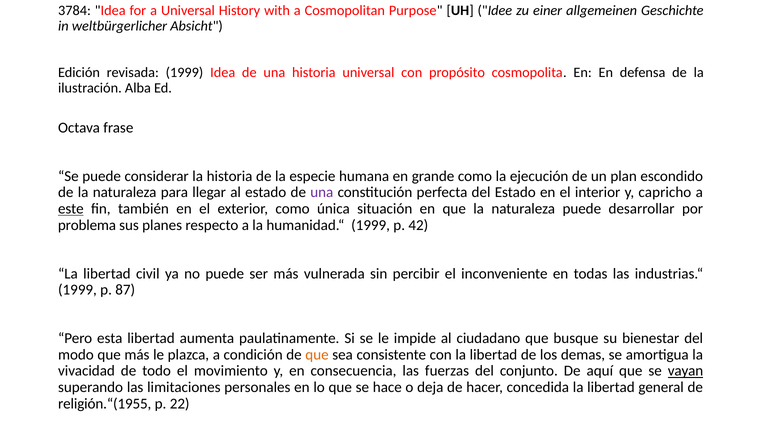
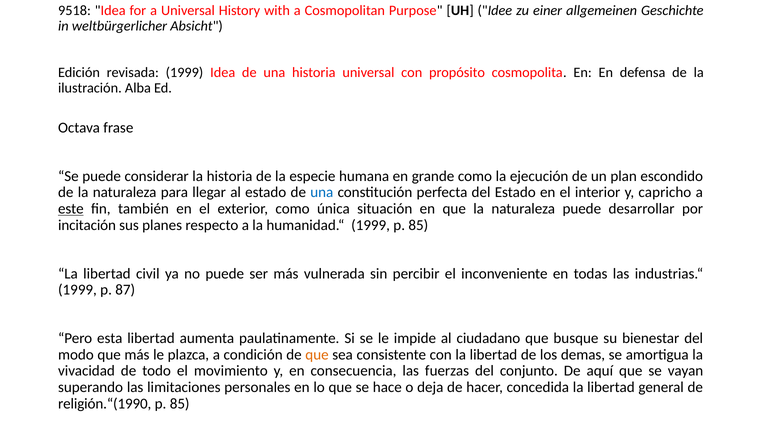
3784: 3784 -> 9518
una at (322, 192) colour: purple -> blue
problema: problema -> incitación
1999 p 42: 42 -> 85
vayan underline: present -> none
religión.“(1955: religión.“(1955 -> religión.“(1990
22 at (180, 403): 22 -> 85
